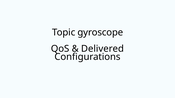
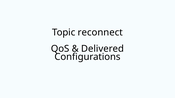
gyroscope: gyroscope -> reconnect
